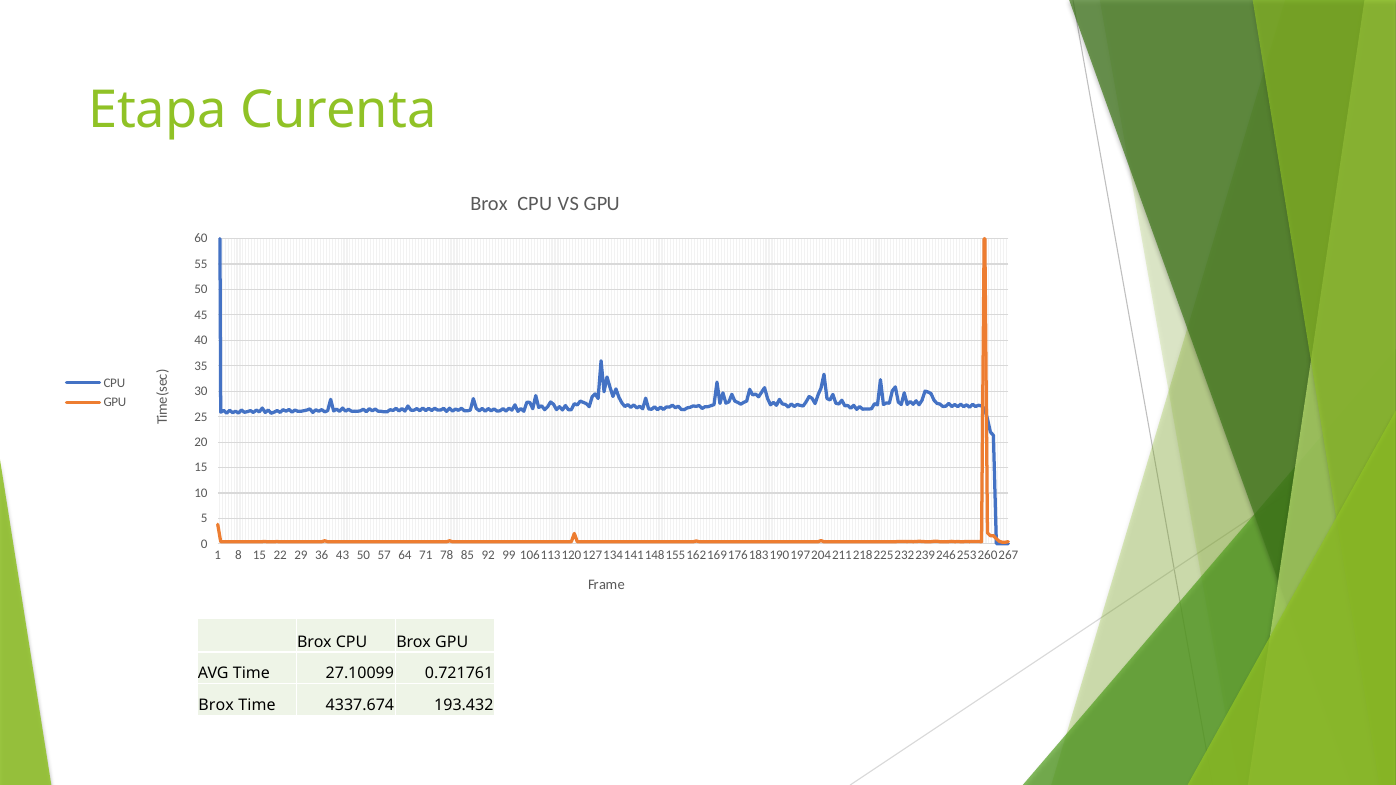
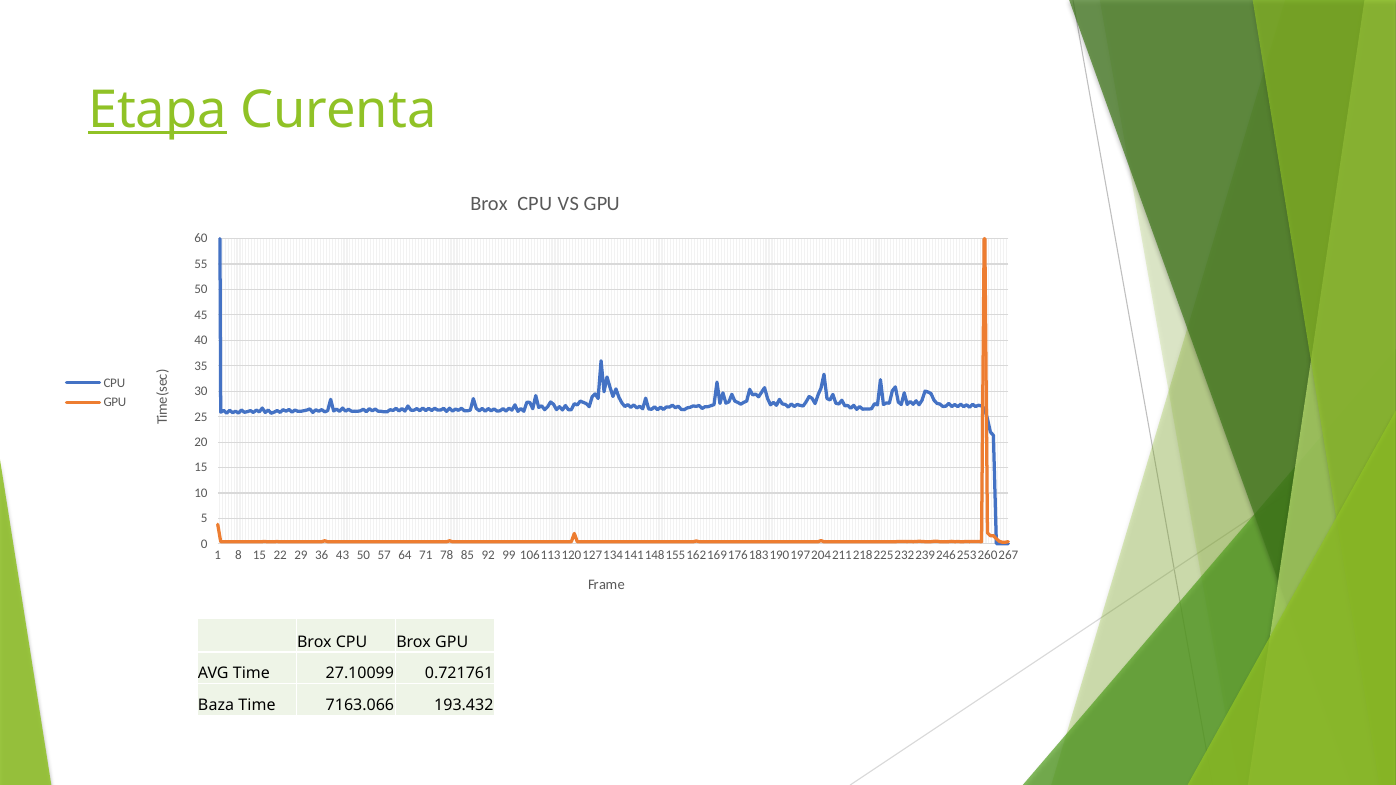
Etapa underline: none -> present
Brox at (216, 705): Brox -> Baza
4337.674: 4337.674 -> 7163.066
